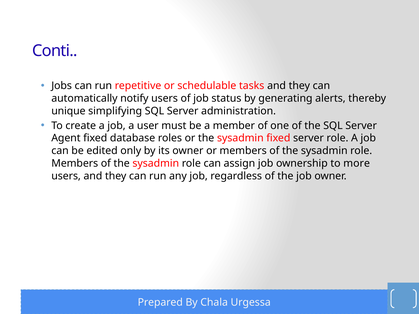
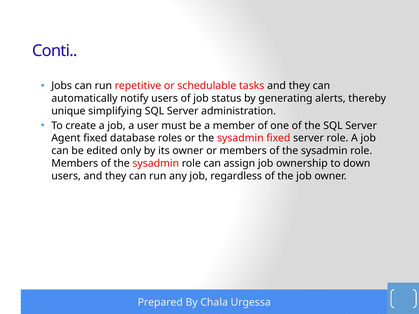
more: more -> down
